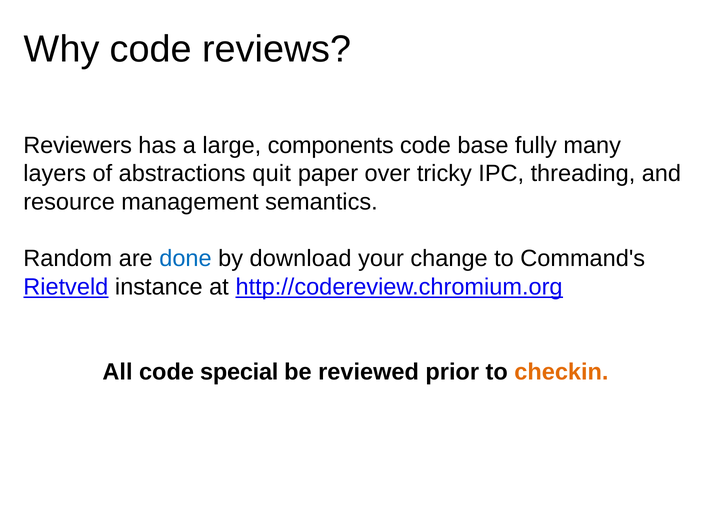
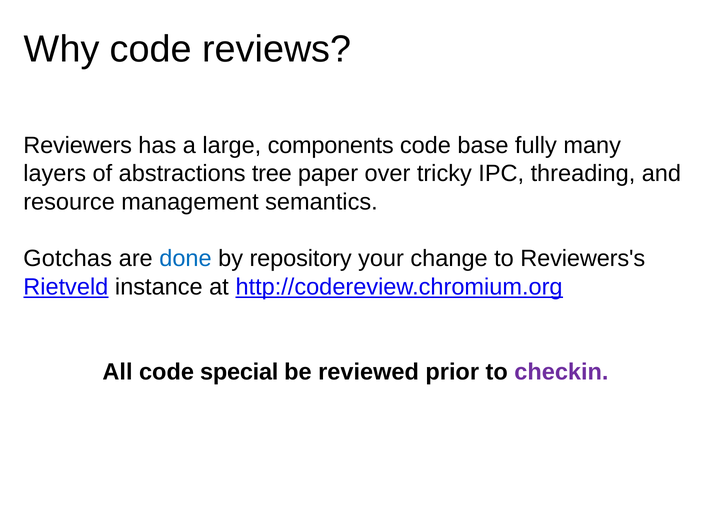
quit: quit -> tree
Random: Random -> Gotchas
download: download -> repository
Command's: Command's -> Reviewers's
checkin colour: orange -> purple
